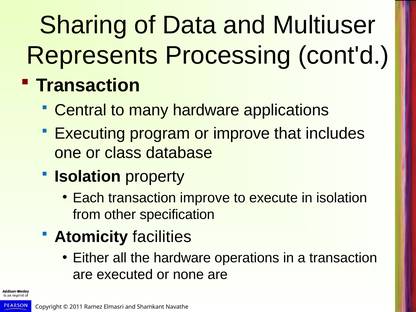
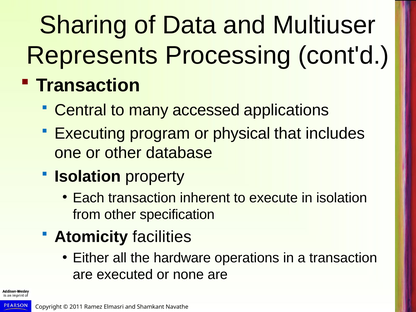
many hardware: hardware -> accessed
or improve: improve -> physical
or class: class -> other
transaction improve: improve -> inherent
